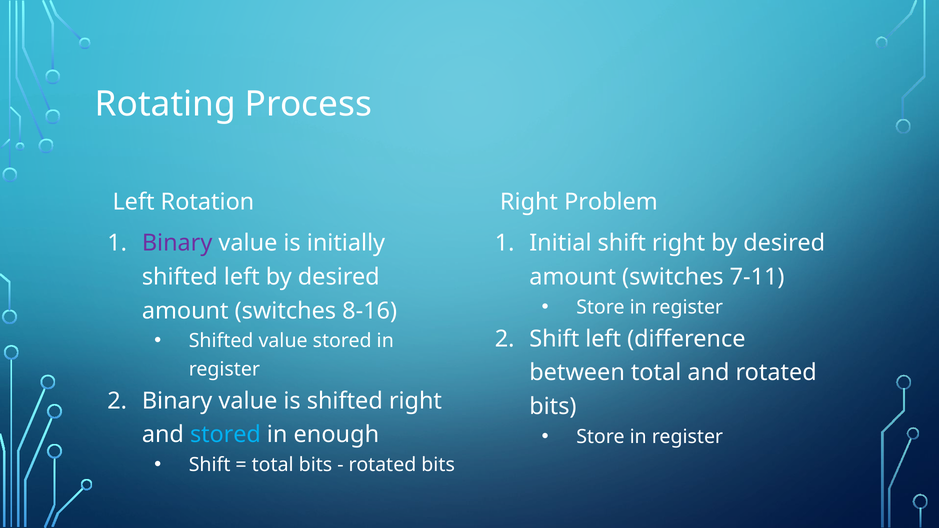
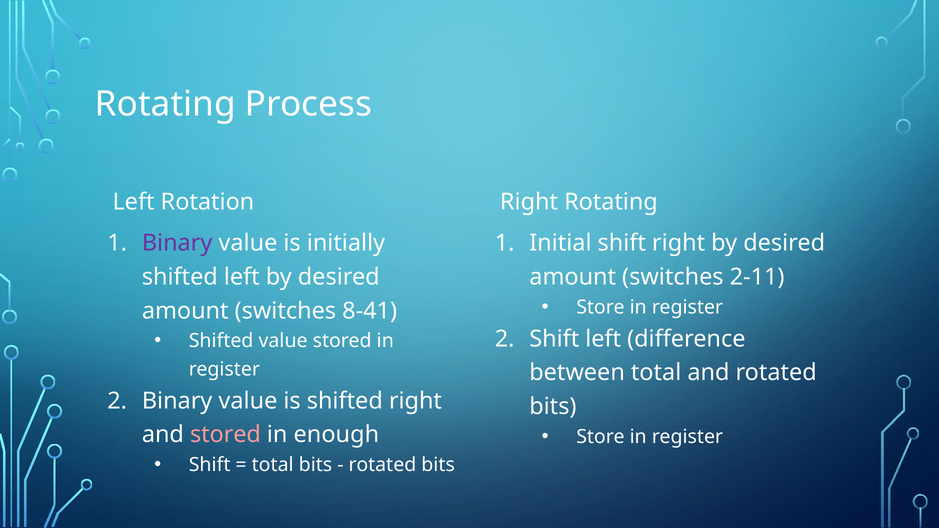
Right Problem: Problem -> Rotating
7-11: 7-11 -> 2-11
8-16: 8-16 -> 8-41
stored at (225, 435) colour: light blue -> pink
